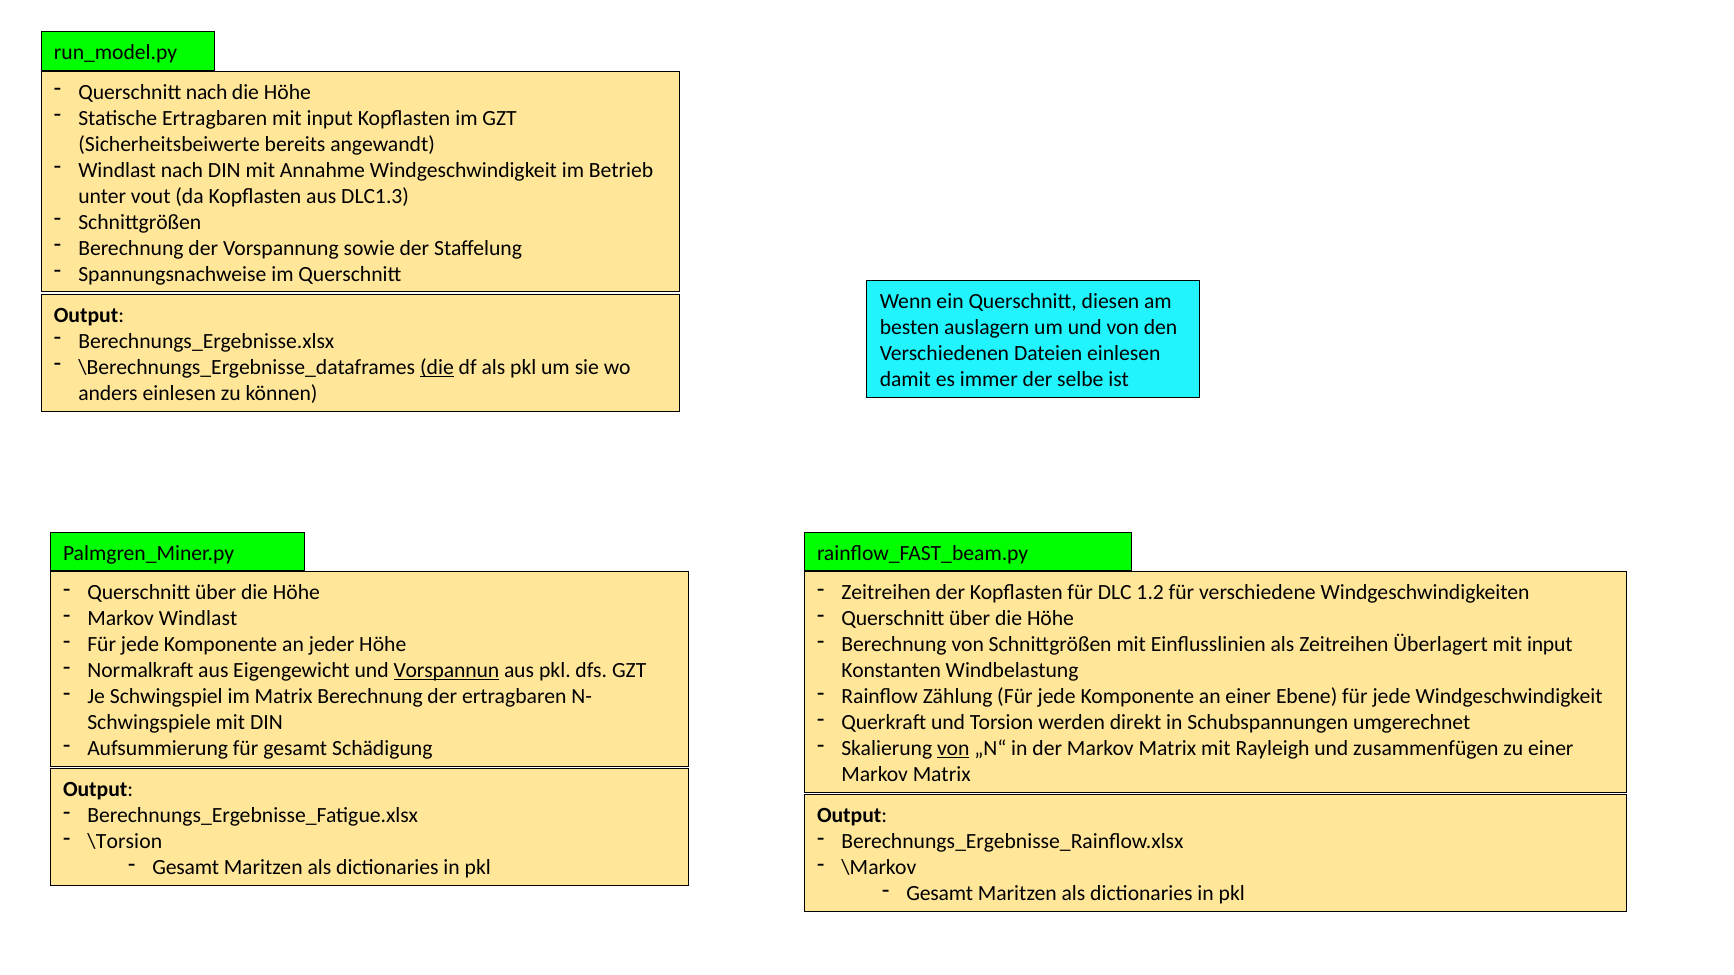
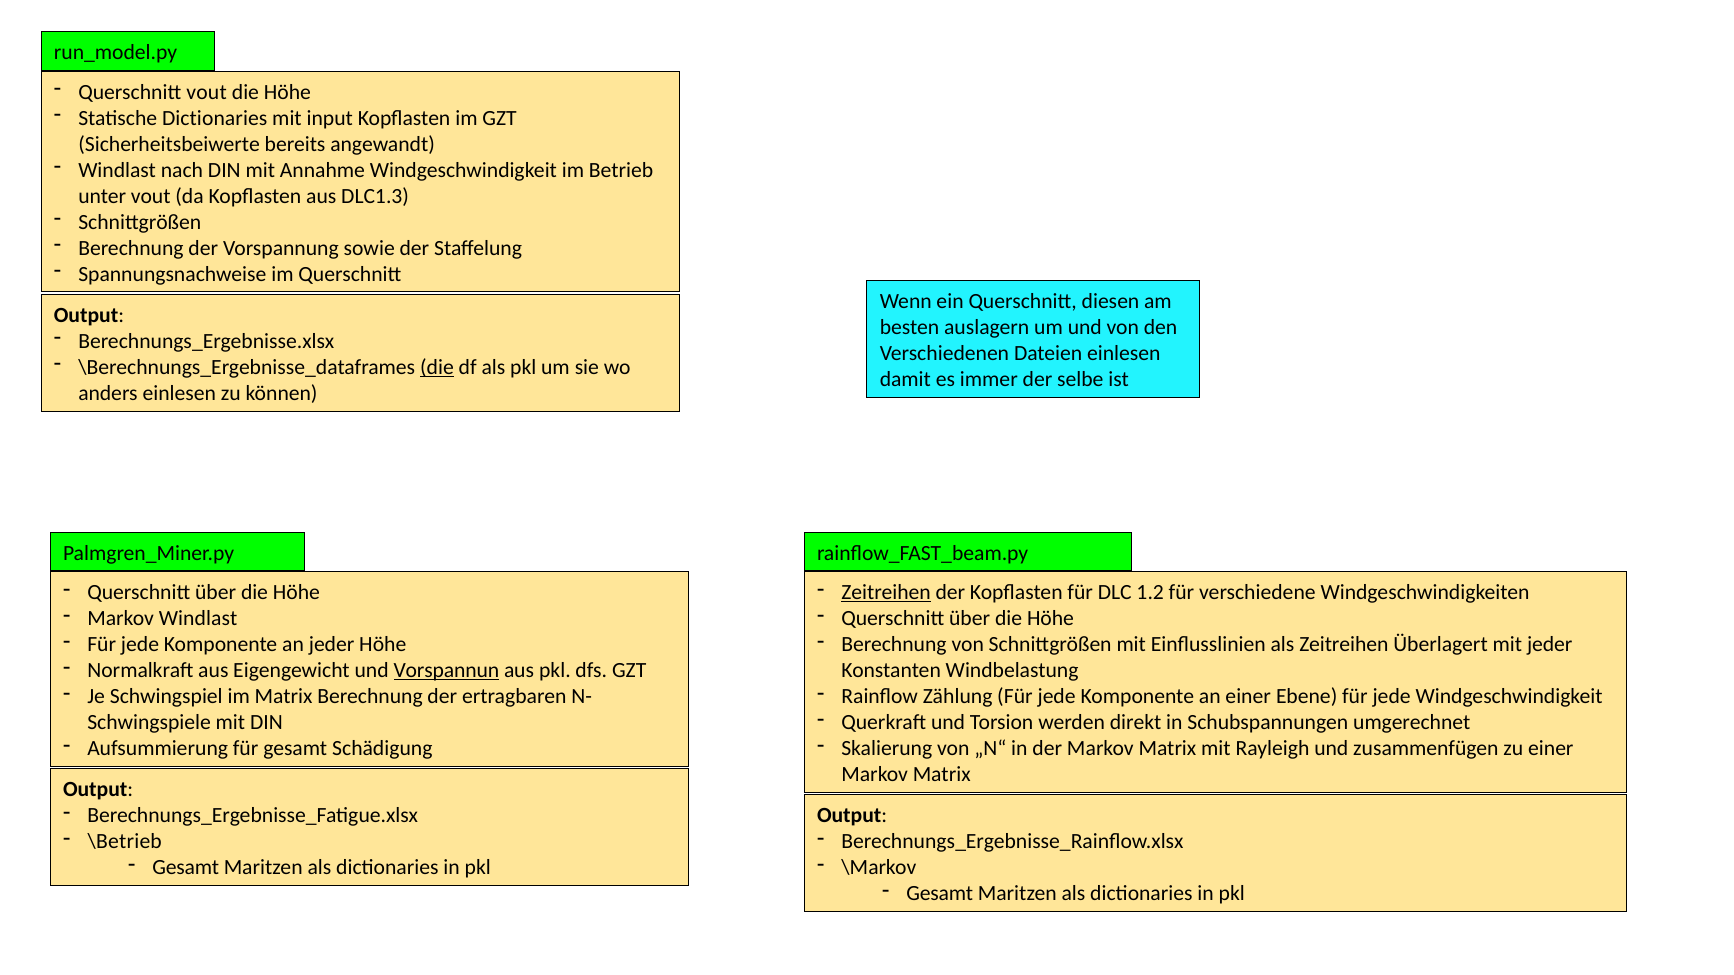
Querschnitt nach: nach -> vout
Statische Ertragbaren: Ertragbaren -> Dictionaries
Zeitreihen at (886, 593) underline: none -> present
Überlagert mit input: input -> jeder
von at (953, 749) underline: present -> none
\Torsion: \Torsion -> \Betrieb
